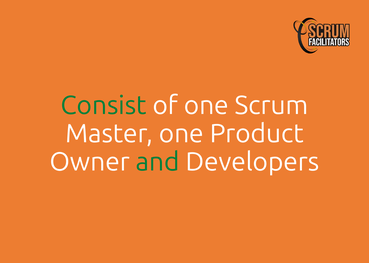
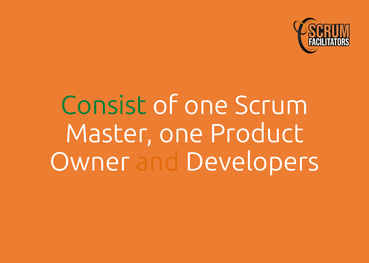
and colour: green -> orange
